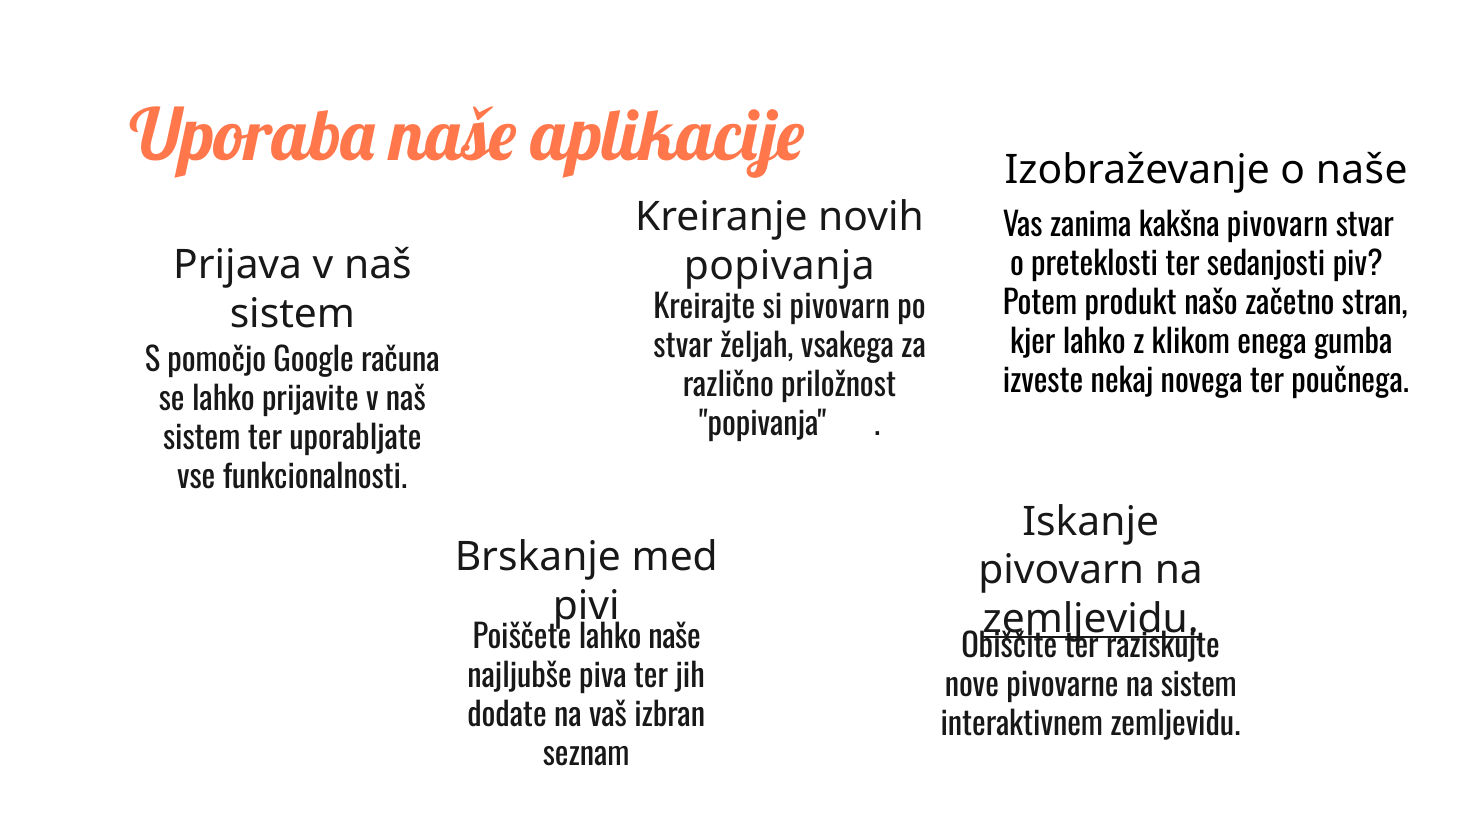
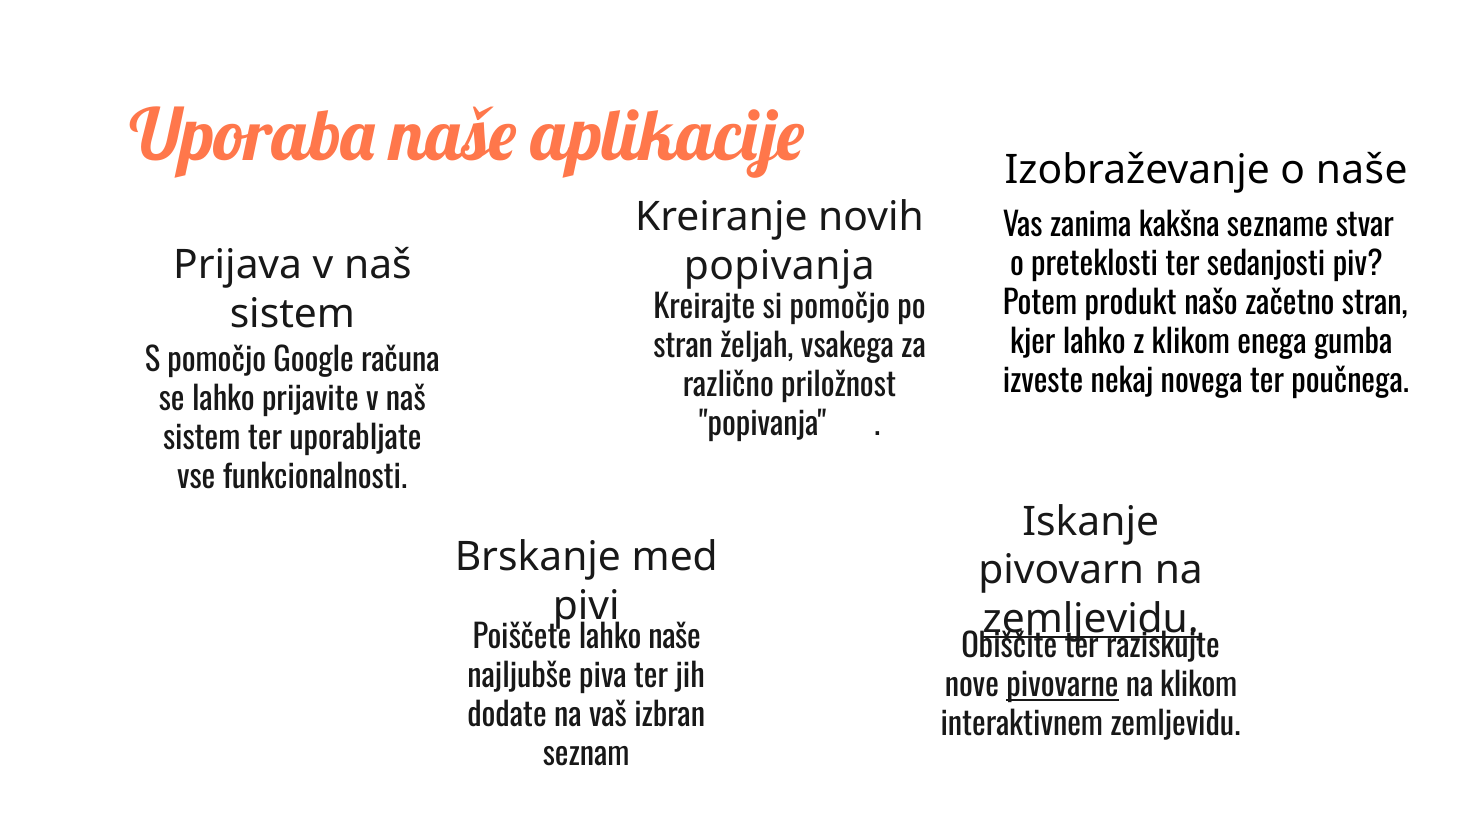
kakšna pivovarn: pivovarn -> sezname
si pivovarn: pivovarn -> pomočjo
stvar at (683, 347): stvar -> stran
pivovarne underline: none -> present
na sistem: sistem -> klikom
